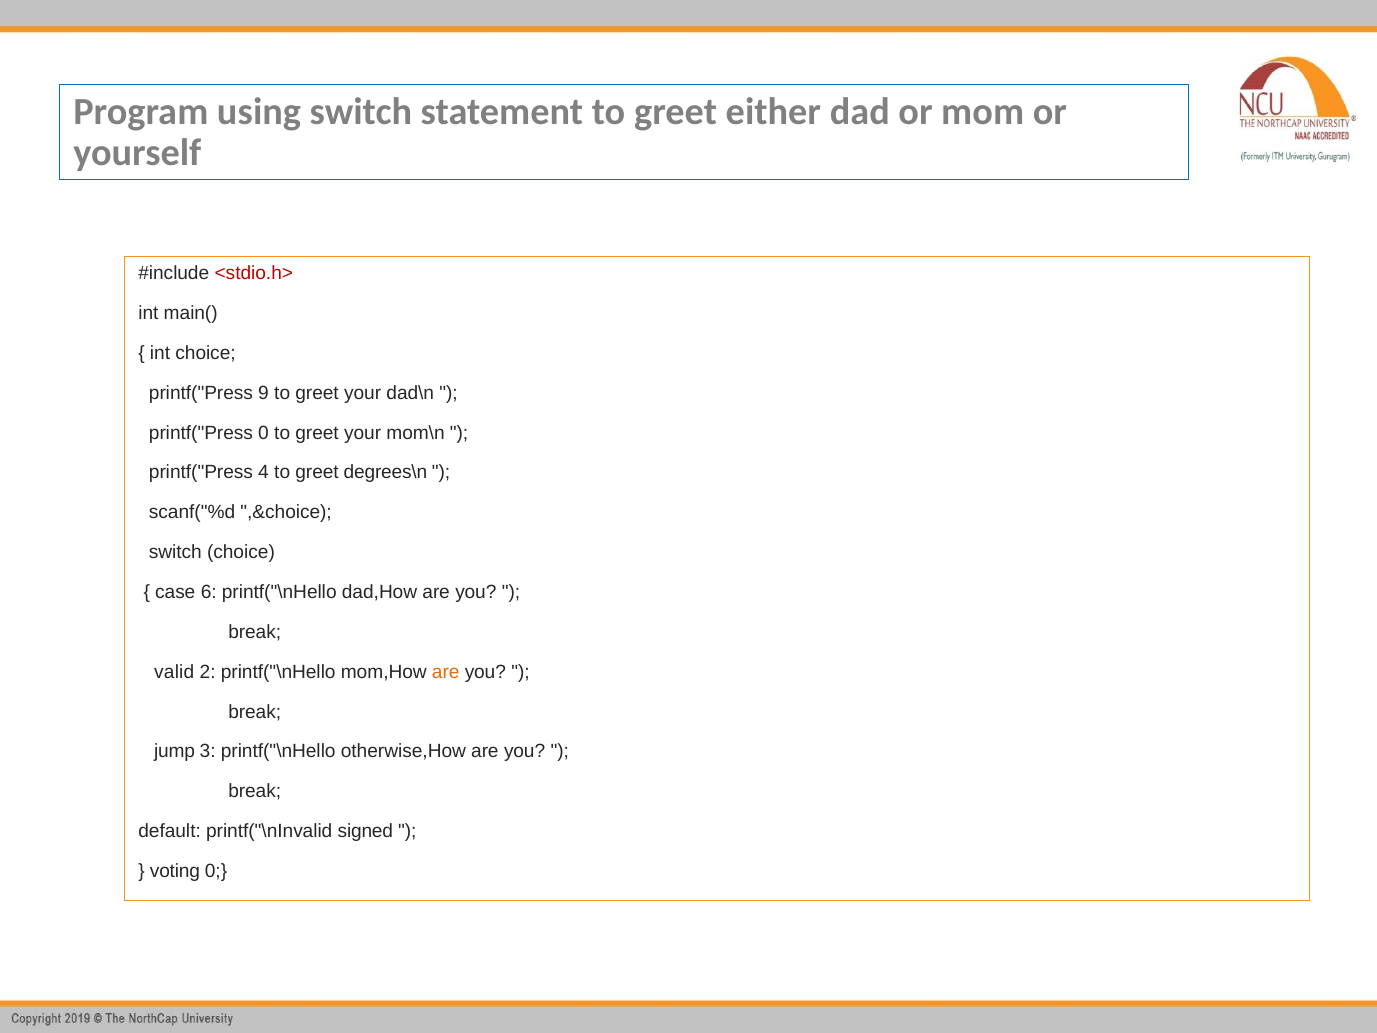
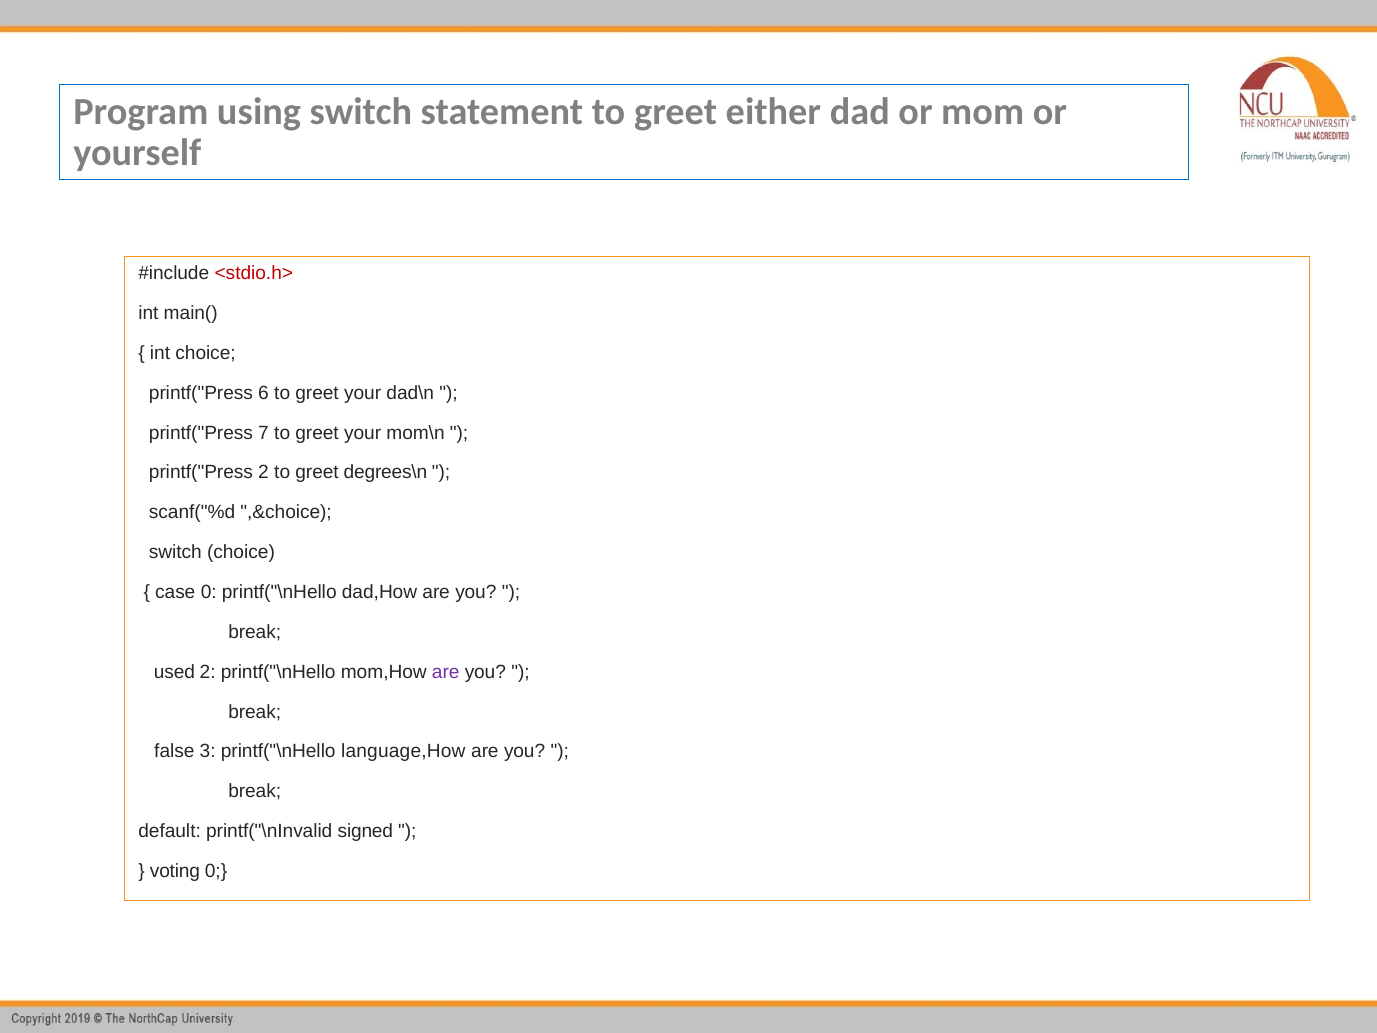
9: 9 -> 6
printf("Press 0: 0 -> 7
printf("Press 4: 4 -> 2
case 6: 6 -> 0
valid: valid -> used
are at (446, 672) colour: orange -> purple
jump: jump -> false
otherwise,How: otherwise,How -> language,How
